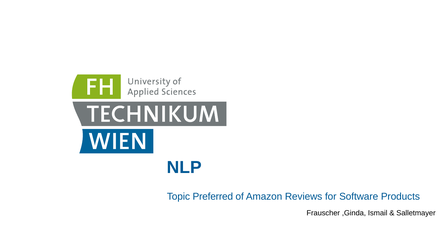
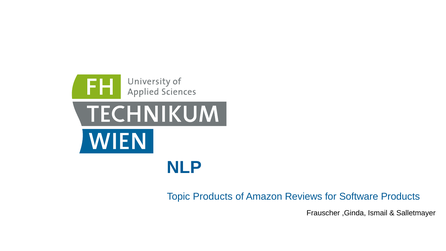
Topic Preferred: Preferred -> Products
